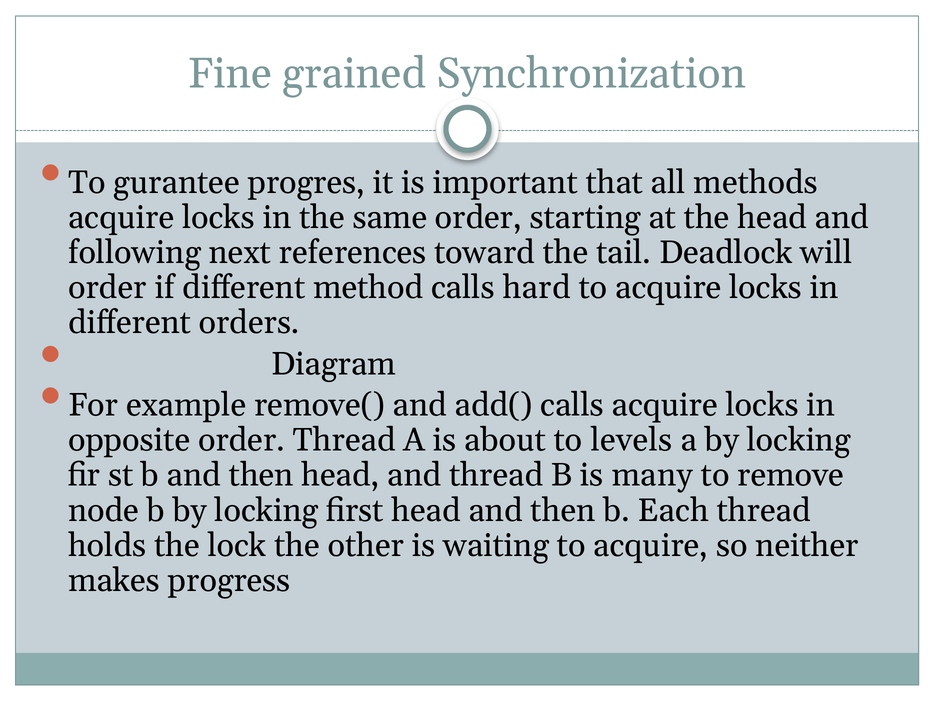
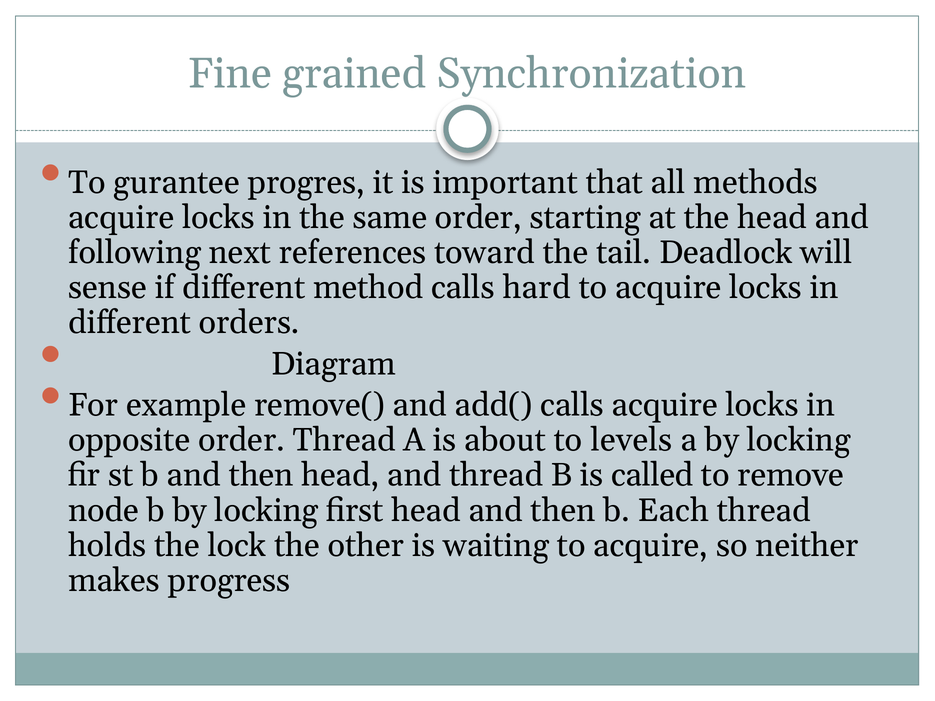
order at (107, 288): order -> sense
many: many -> called
